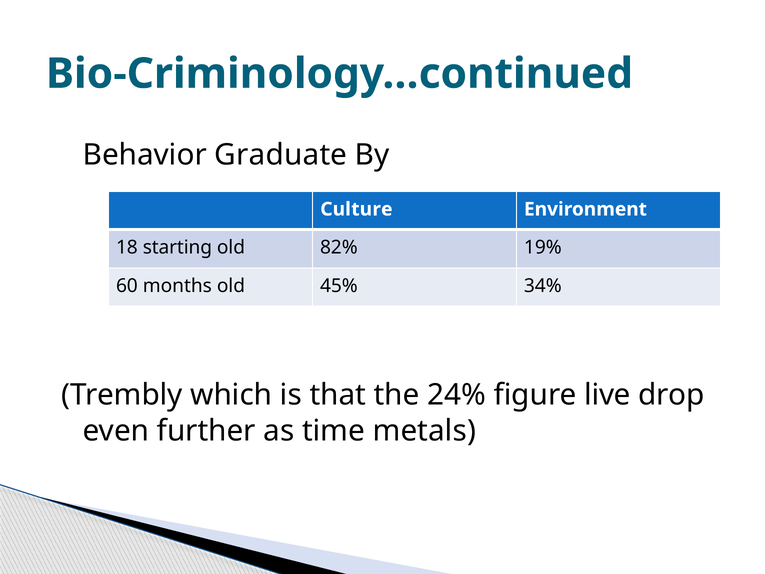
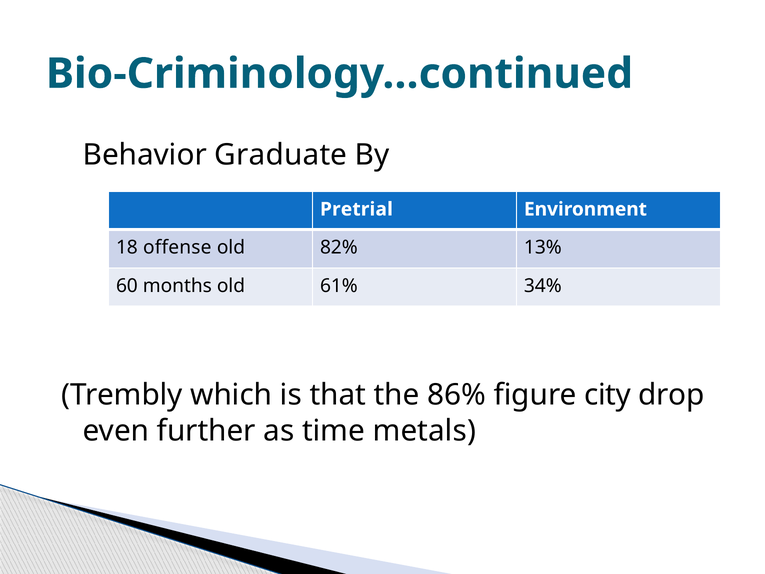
Culture: Culture -> Pretrial
starting: starting -> offense
19%: 19% -> 13%
45%: 45% -> 61%
24%: 24% -> 86%
live: live -> city
